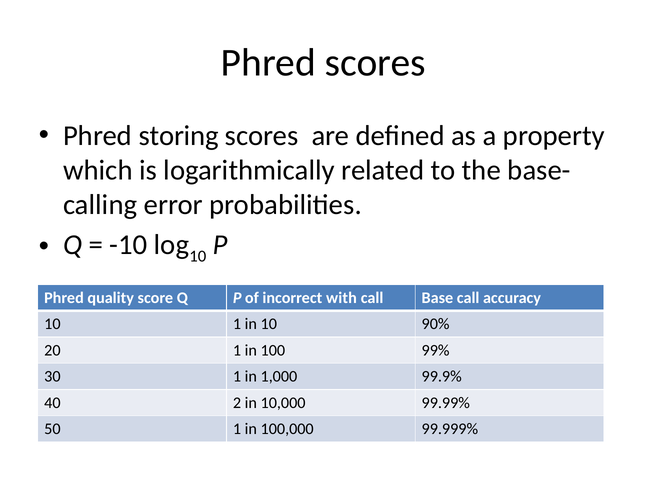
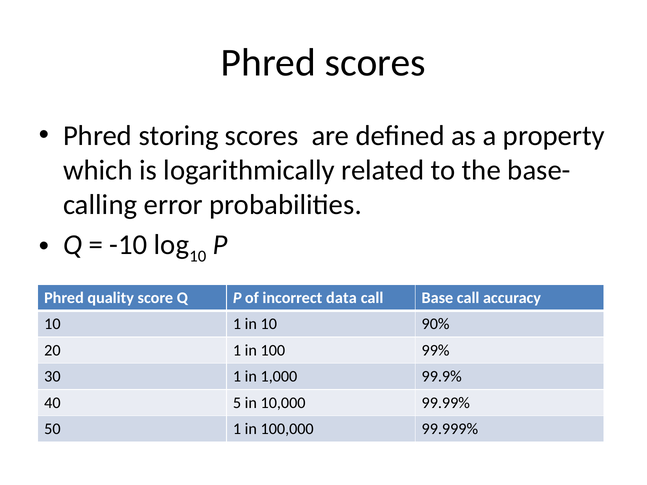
with: with -> data
2: 2 -> 5
